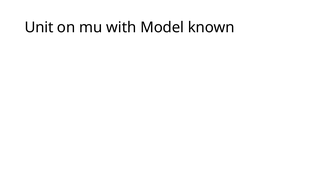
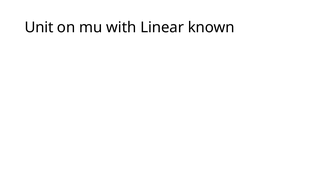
Model: Model -> Linear
